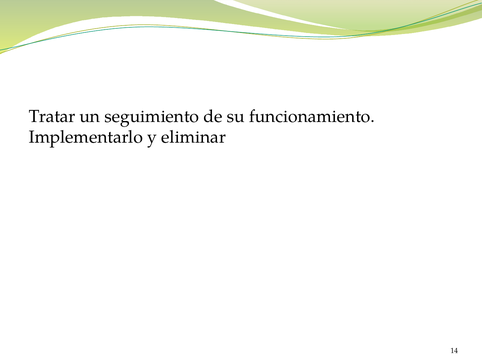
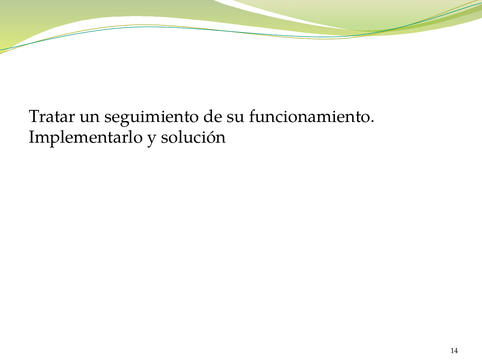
eliminar: eliminar -> solución
